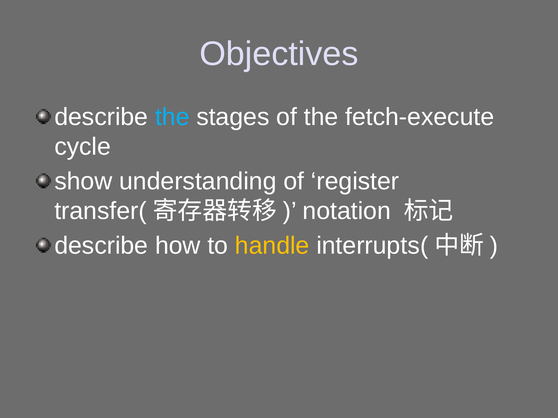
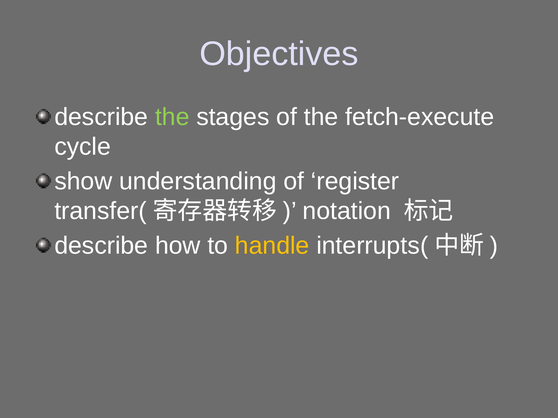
the at (172, 117) colour: light blue -> light green
